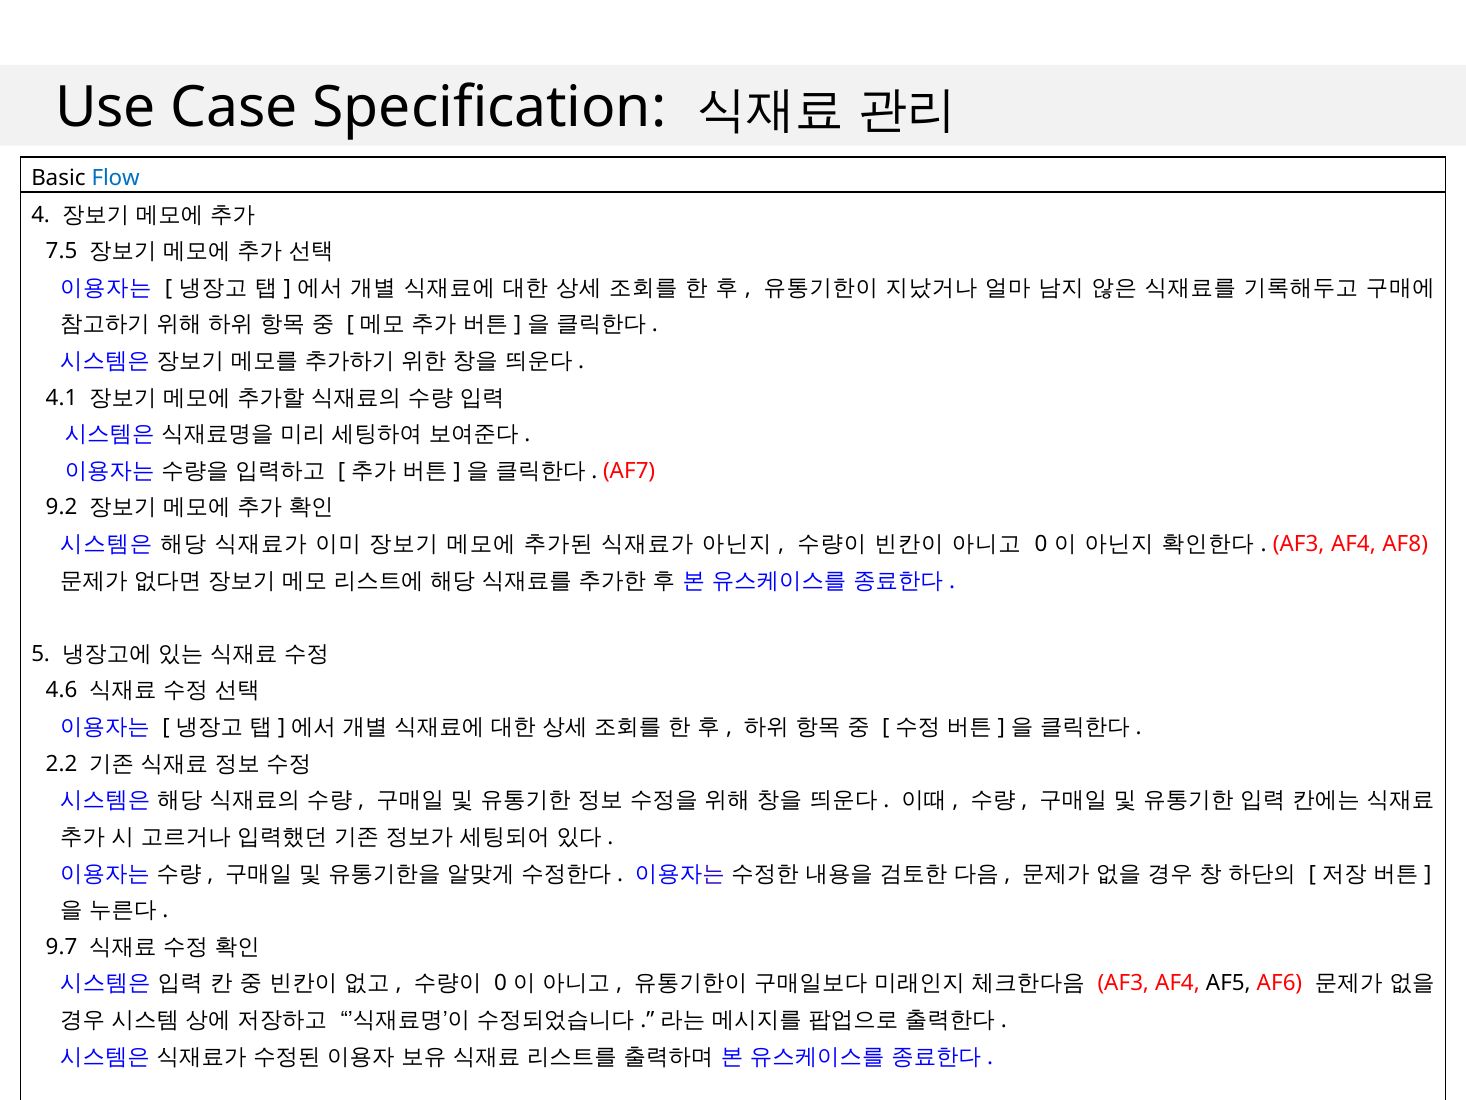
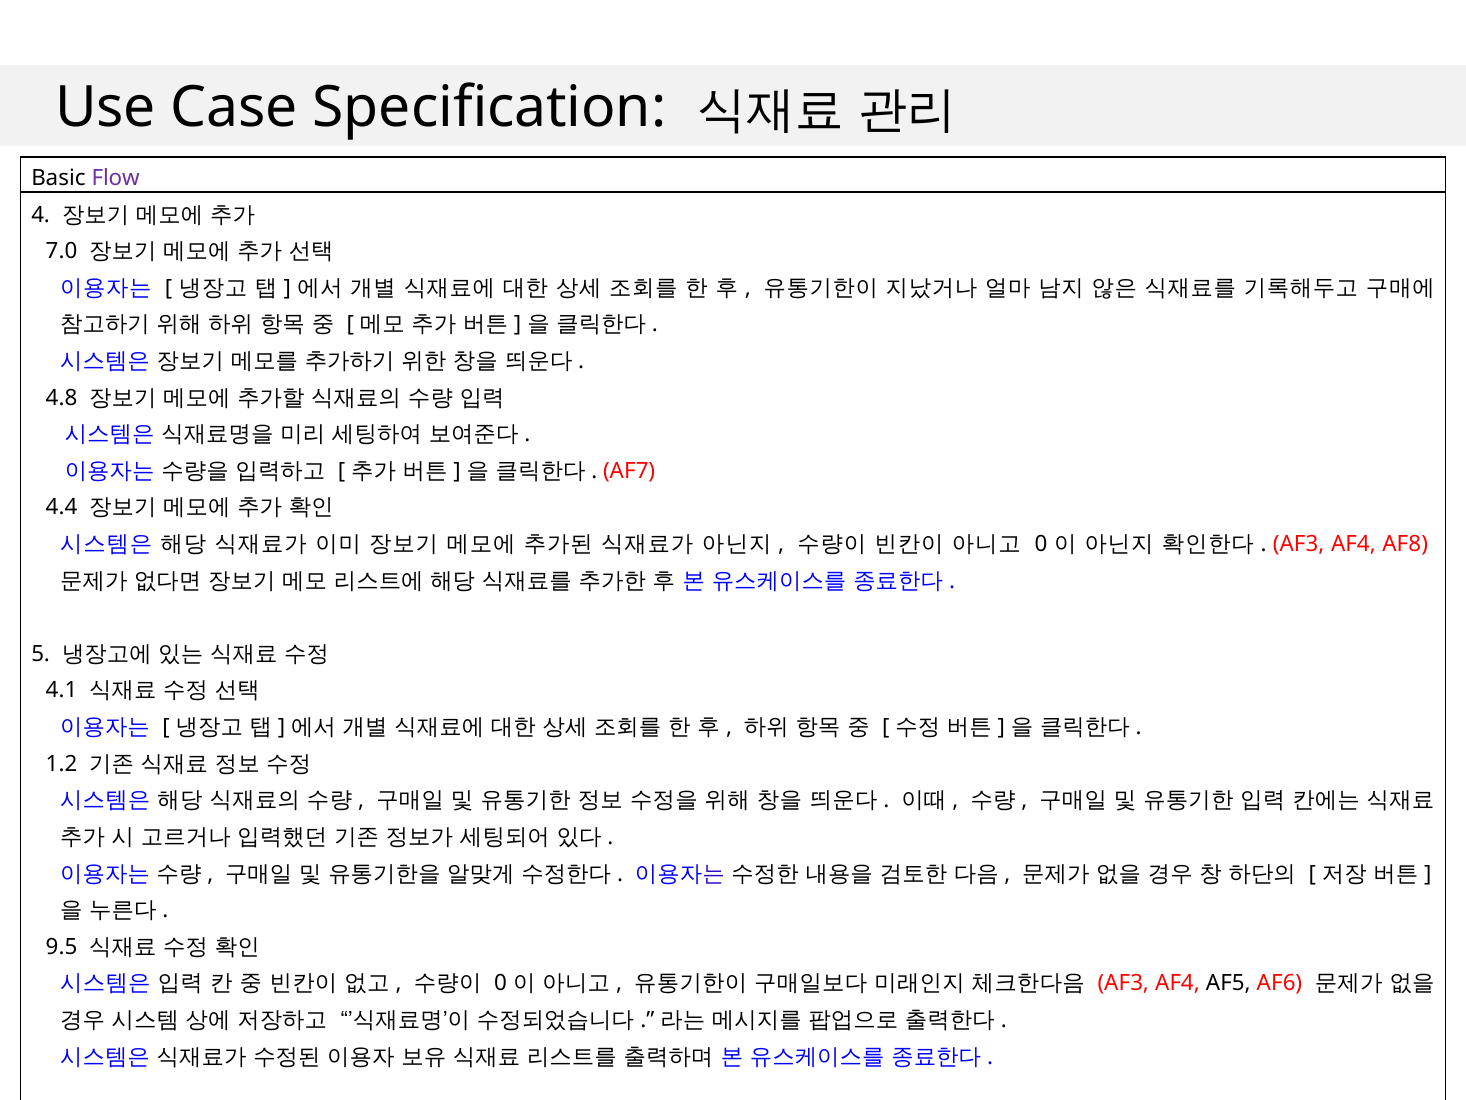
Flow colour: blue -> purple
7.5: 7.5 -> 7.0
4.1: 4.1 -> 4.8
9.2: 9.2 -> 4.4
4.6: 4.6 -> 4.1
2.2: 2.2 -> 1.2
9.7: 9.7 -> 9.5
